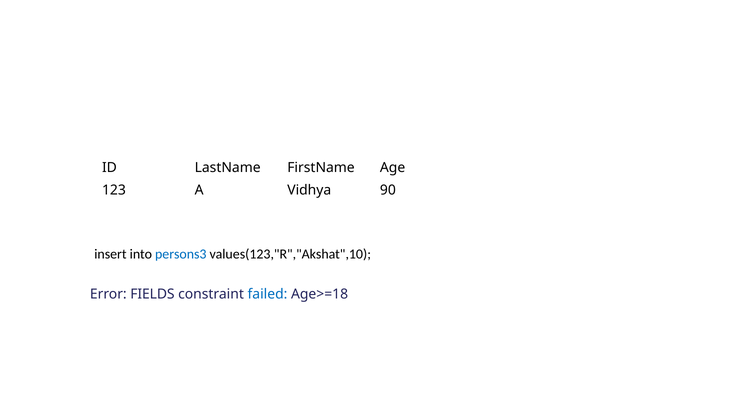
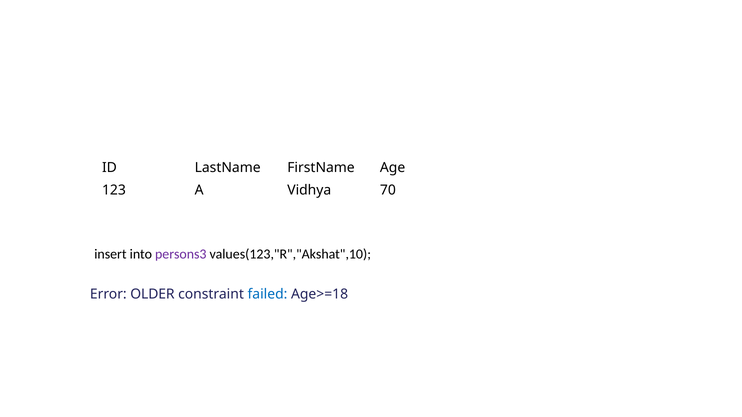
90: 90 -> 70
persons3 colour: blue -> purple
FIELDS: FIELDS -> OLDER
